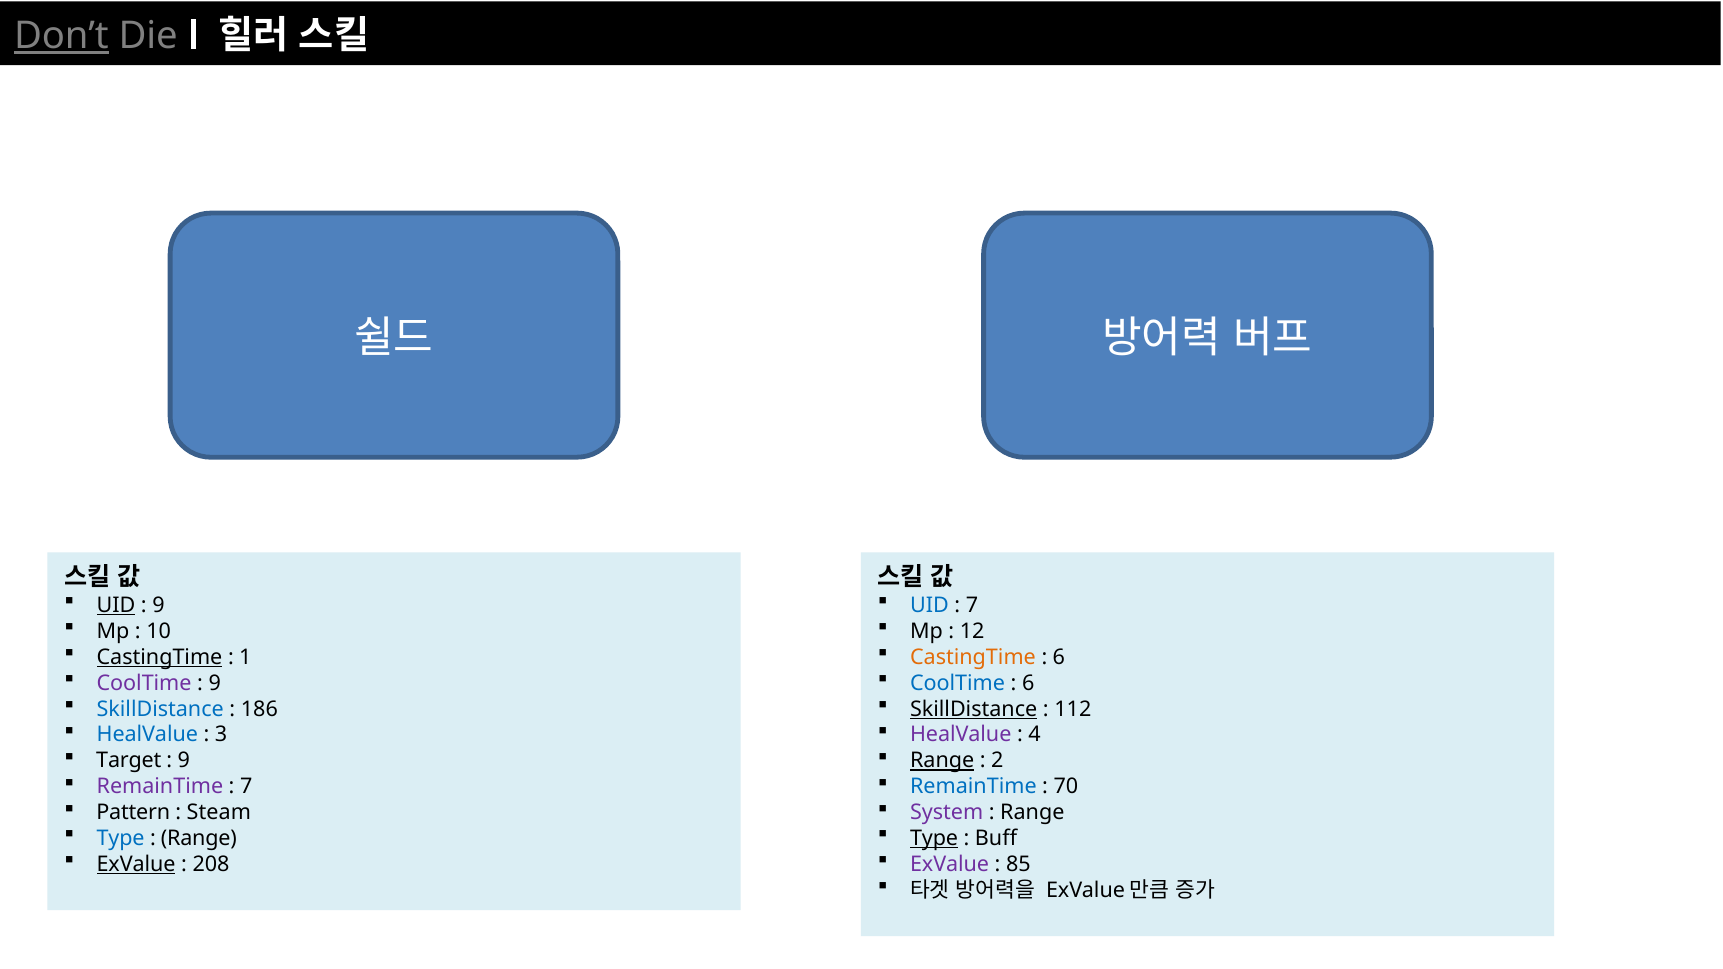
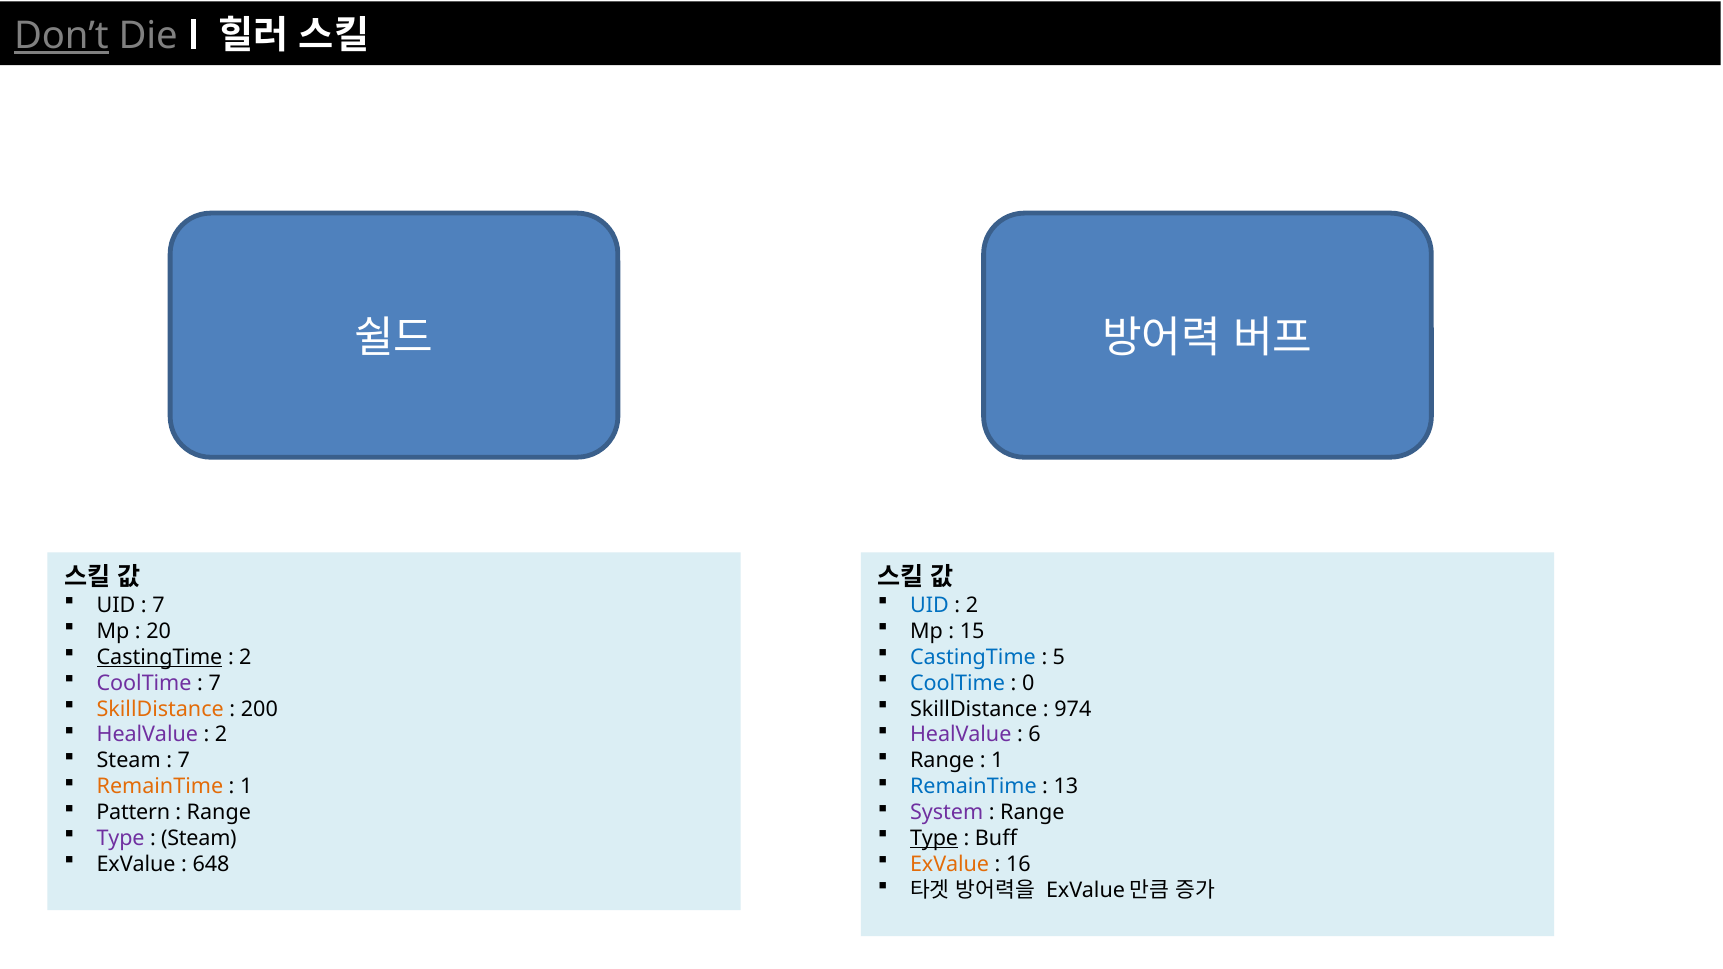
UID at (116, 605) underline: present -> none
9 at (158, 605): 9 -> 7
7 at (972, 605): 7 -> 2
10: 10 -> 20
12: 12 -> 15
1 at (245, 657): 1 -> 2
CastingTime at (973, 657) colour: orange -> blue
6 at (1059, 657): 6 -> 5
9 at (215, 683): 9 -> 7
6 at (1028, 683): 6 -> 0
SkillDistance at (160, 709) colour: blue -> orange
186: 186 -> 200
SkillDistance at (974, 709) underline: present -> none
112: 112 -> 974
HealValue at (147, 735) colour: blue -> purple
3 at (221, 735): 3 -> 2
4: 4 -> 6
Target at (129, 761): Target -> Steam
9 at (184, 761): 9 -> 7
Range at (942, 761) underline: present -> none
2 at (997, 761): 2 -> 1
RemainTime at (160, 787) colour: purple -> orange
7 at (246, 787): 7 -> 1
70: 70 -> 13
Steam at (219, 813): Steam -> Range
Type at (121, 839) colour: blue -> purple
Range at (199, 839): Range -> Steam
ExValue at (136, 865) underline: present -> none
208: 208 -> 648
ExValue at (950, 865) colour: purple -> orange
85: 85 -> 16
